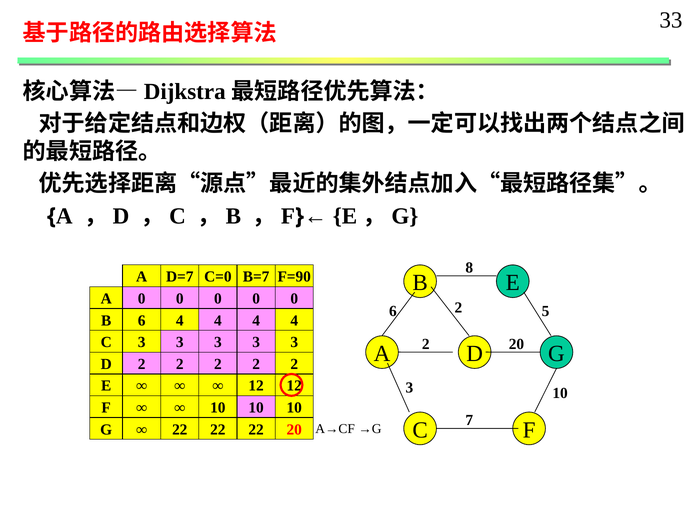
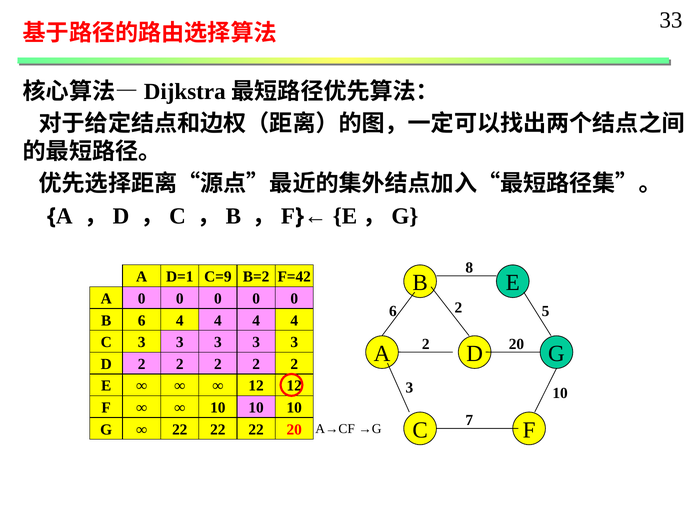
D=7: D=7 -> D=1
C=0: C=0 -> C=9
B=7: B=7 -> B=2
F=90: F=90 -> F=42
